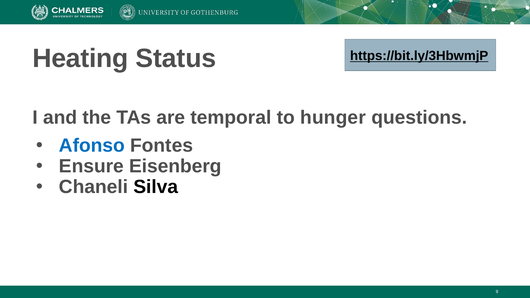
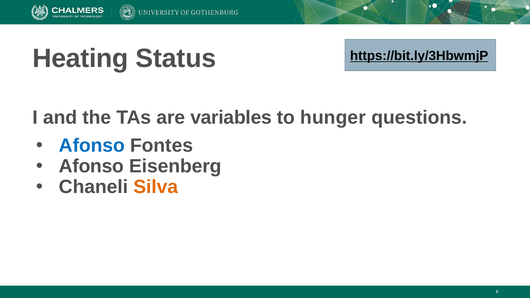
temporal: temporal -> variables
Ensure at (91, 166): Ensure -> Afonso
Silva colour: black -> orange
